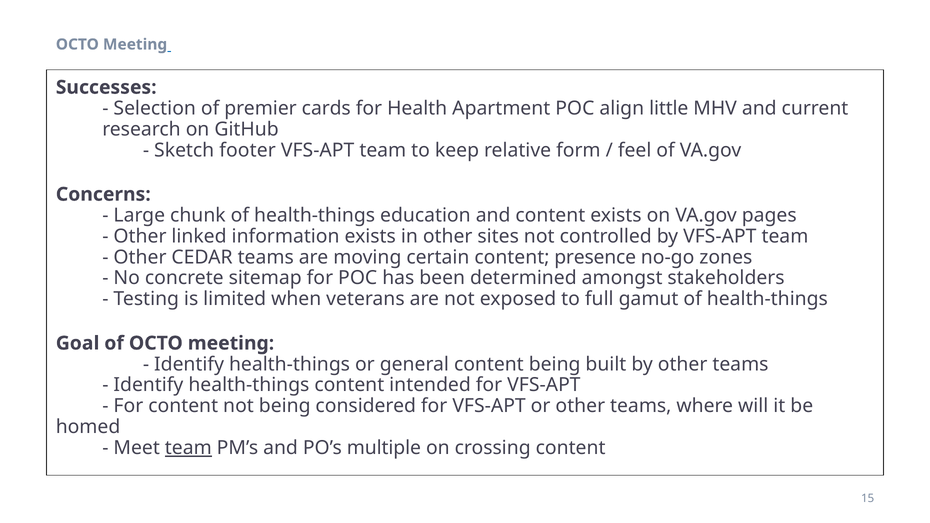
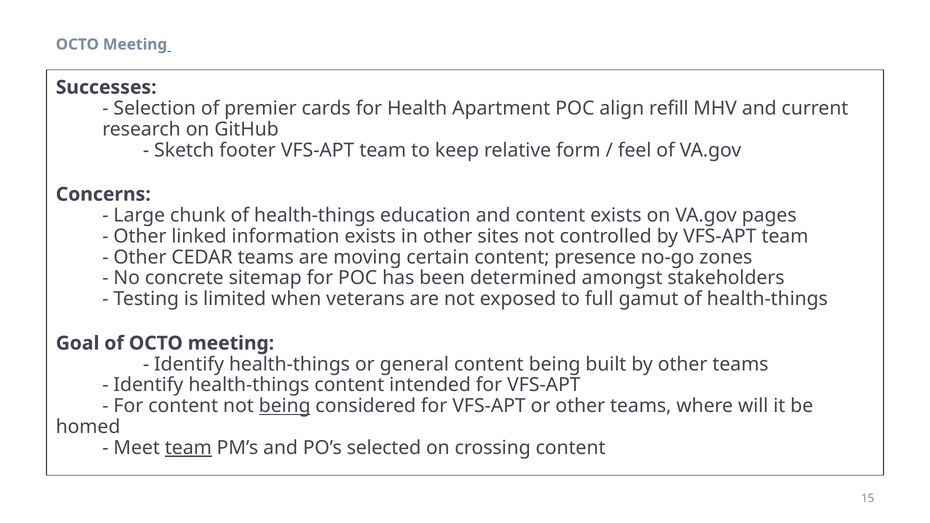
little: little -> refill
being at (285, 406) underline: none -> present
multiple: multiple -> selected
